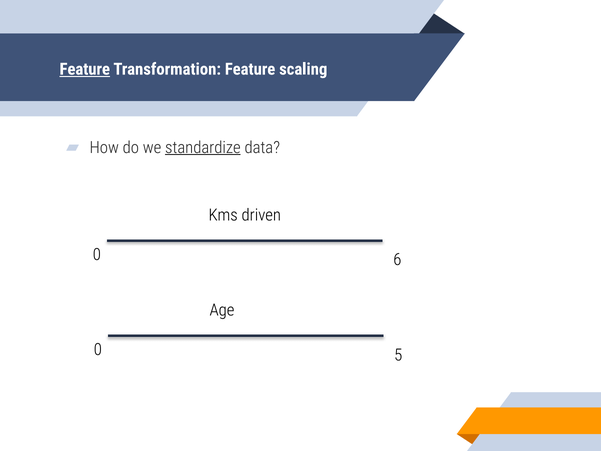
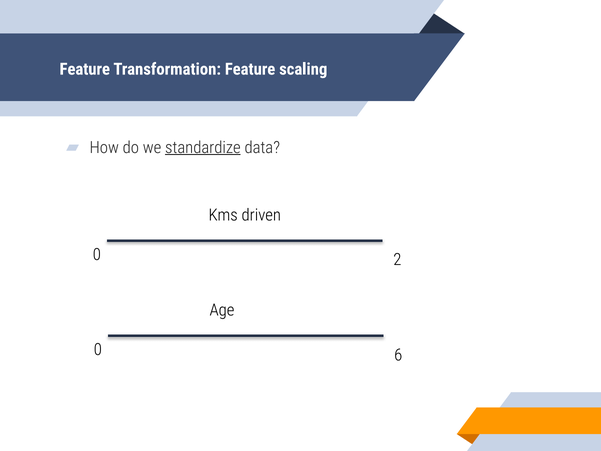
Feature at (85, 69) underline: present -> none
6: 6 -> 2
5: 5 -> 6
